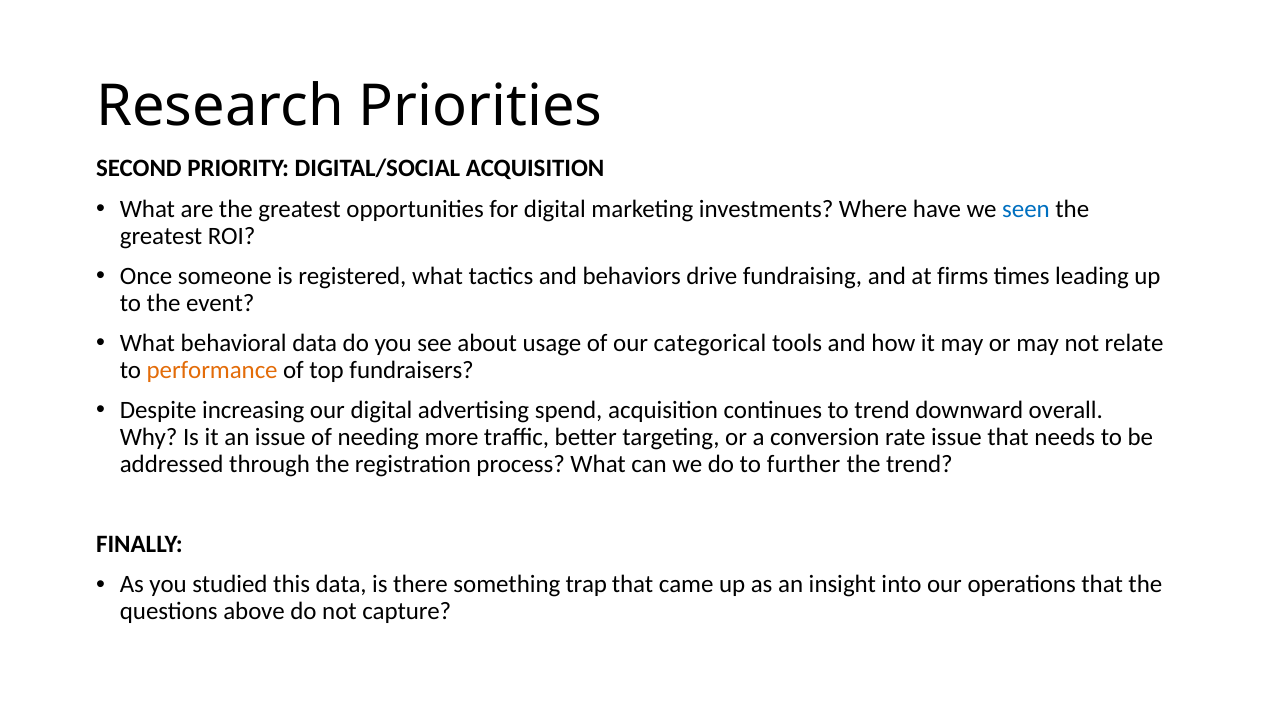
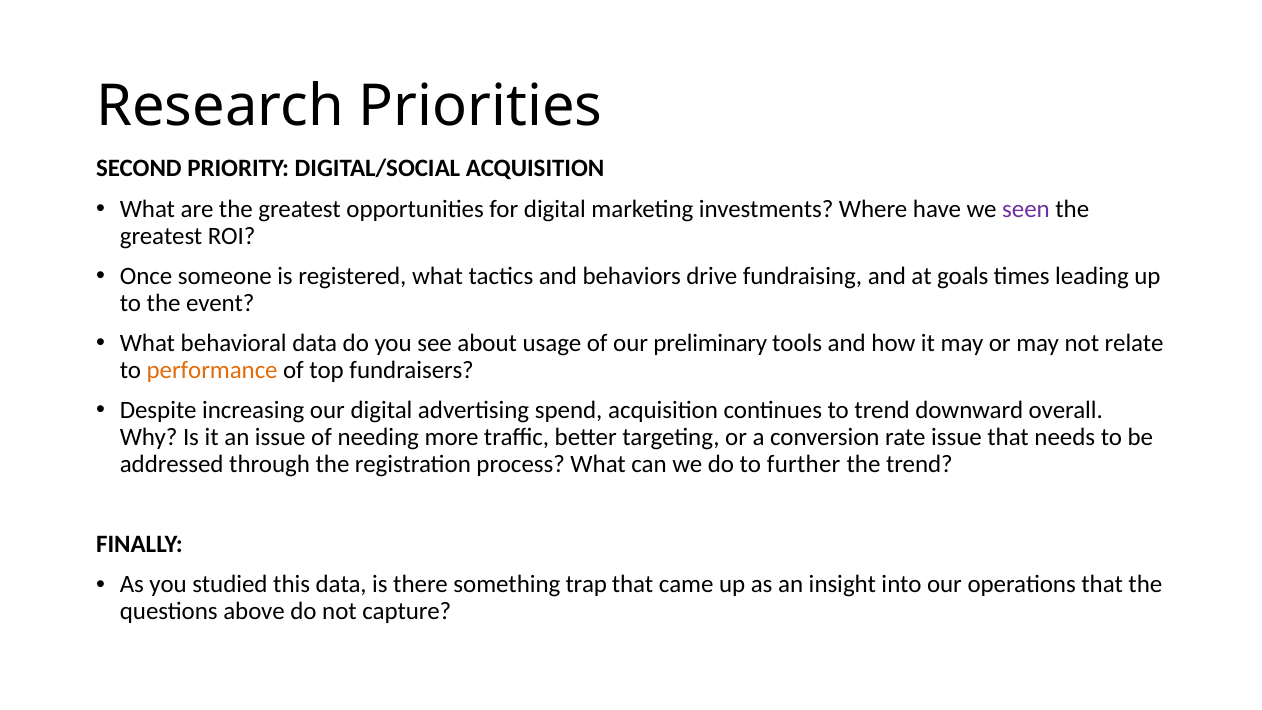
seen colour: blue -> purple
firms: firms -> goals
categorical: categorical -> preliminary
